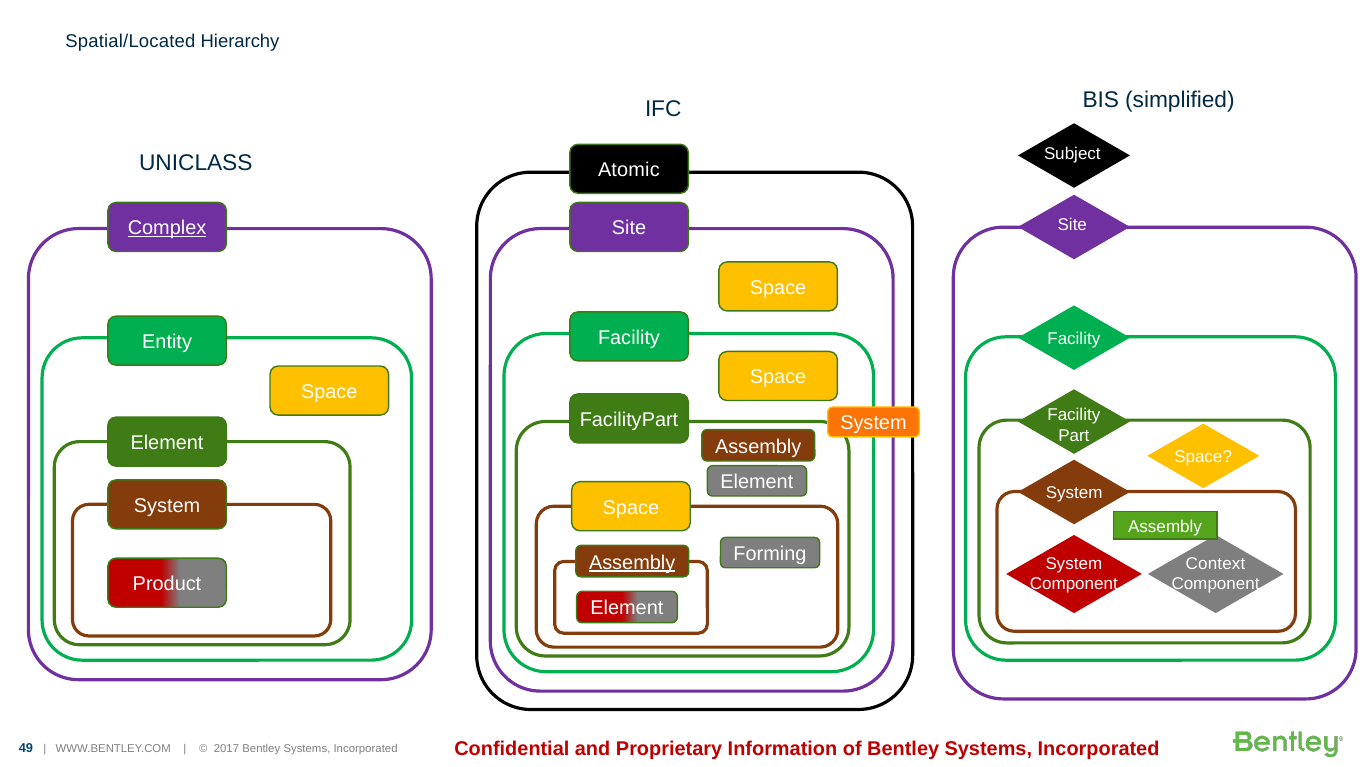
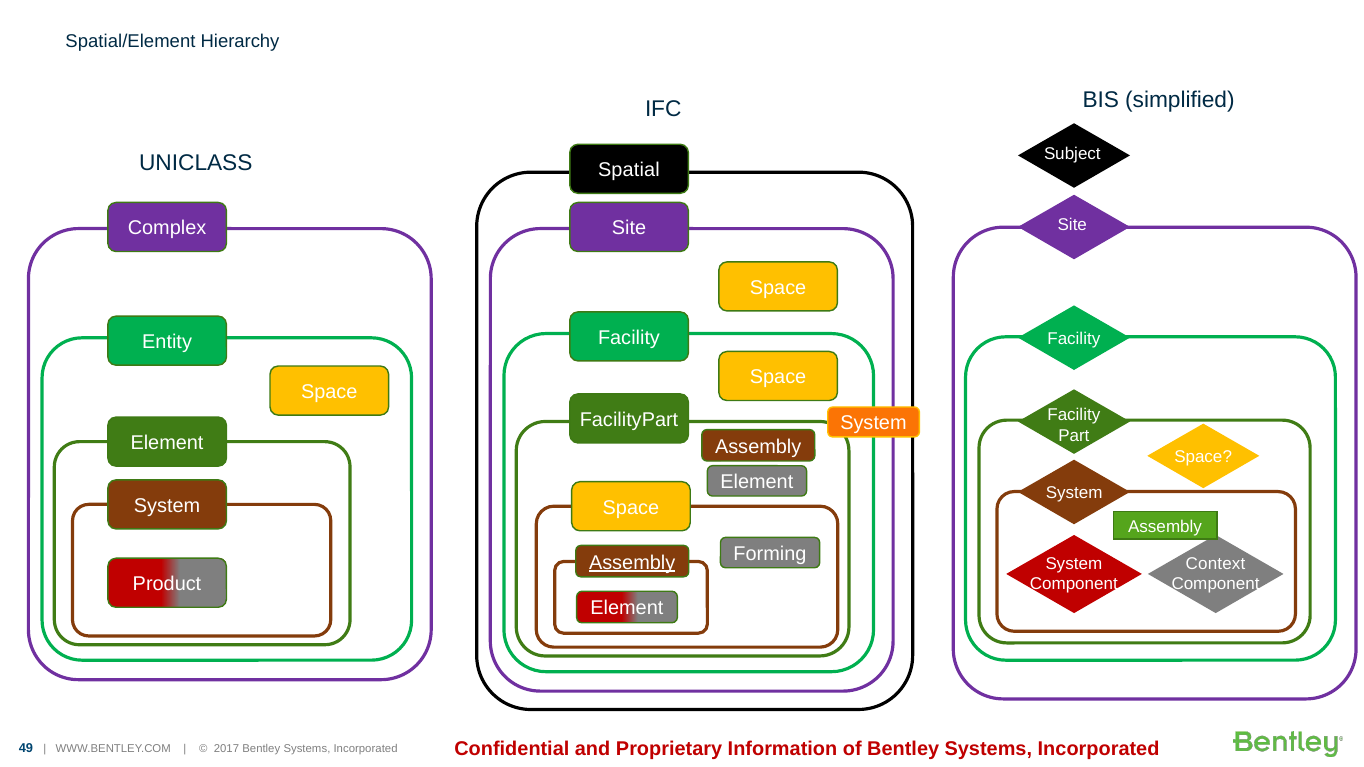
Spatial/Located: Spatial/Located -> Spatial/Element
Atomic: Atomic -> Spatial
Complex underline: present -> none
